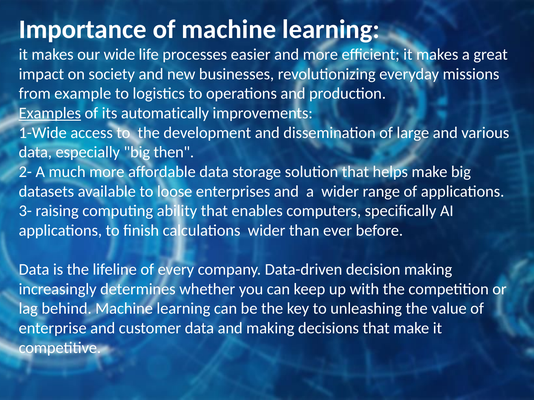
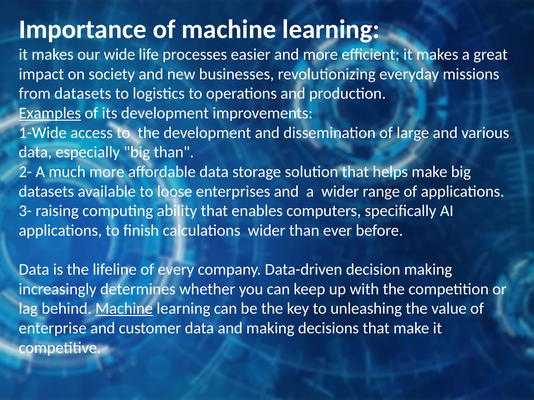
from example: example -> datasets
its automatically: automatically -> development
big then: then -> than
Machine at (124, 309) underline: none -> present
